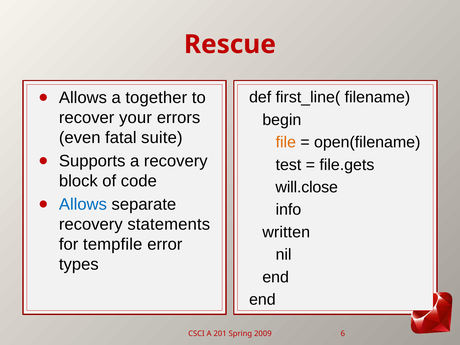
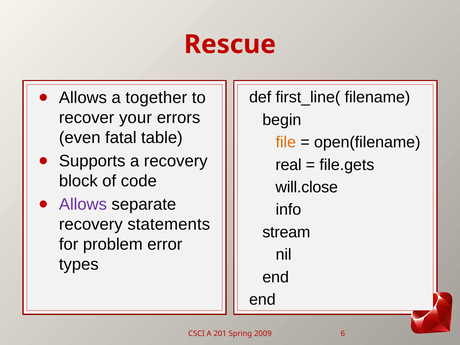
suite: suite -> table
test: test -> real
Allows at (83, 204) colour: blue -> purple
written: written -> stream
tempfile: tempfile -> problem
